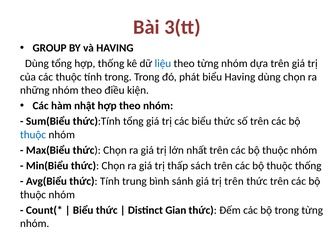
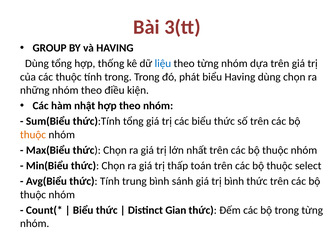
thuộc at (33, 135) colour: blue -> orange
sách: sách -> toán
thuộc thống: thống -> select
trị trên: trên -> bình
